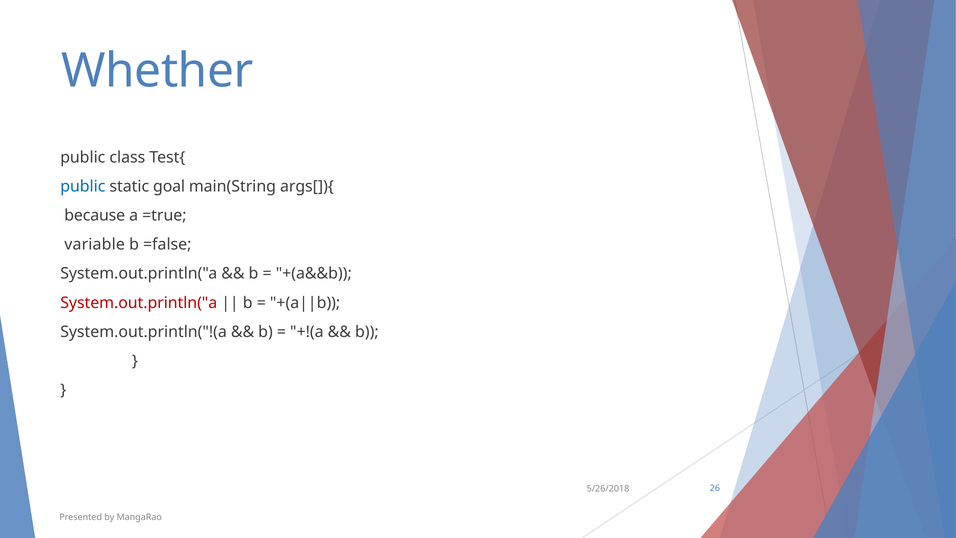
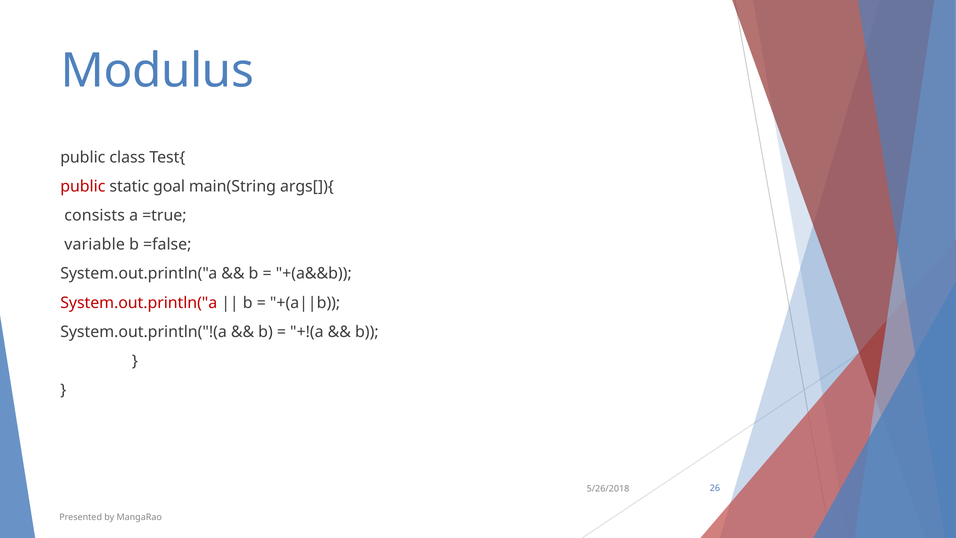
Whether: Whether -> Modulus
public at (83, 186) colour: blue -> red
because: because -> consists
